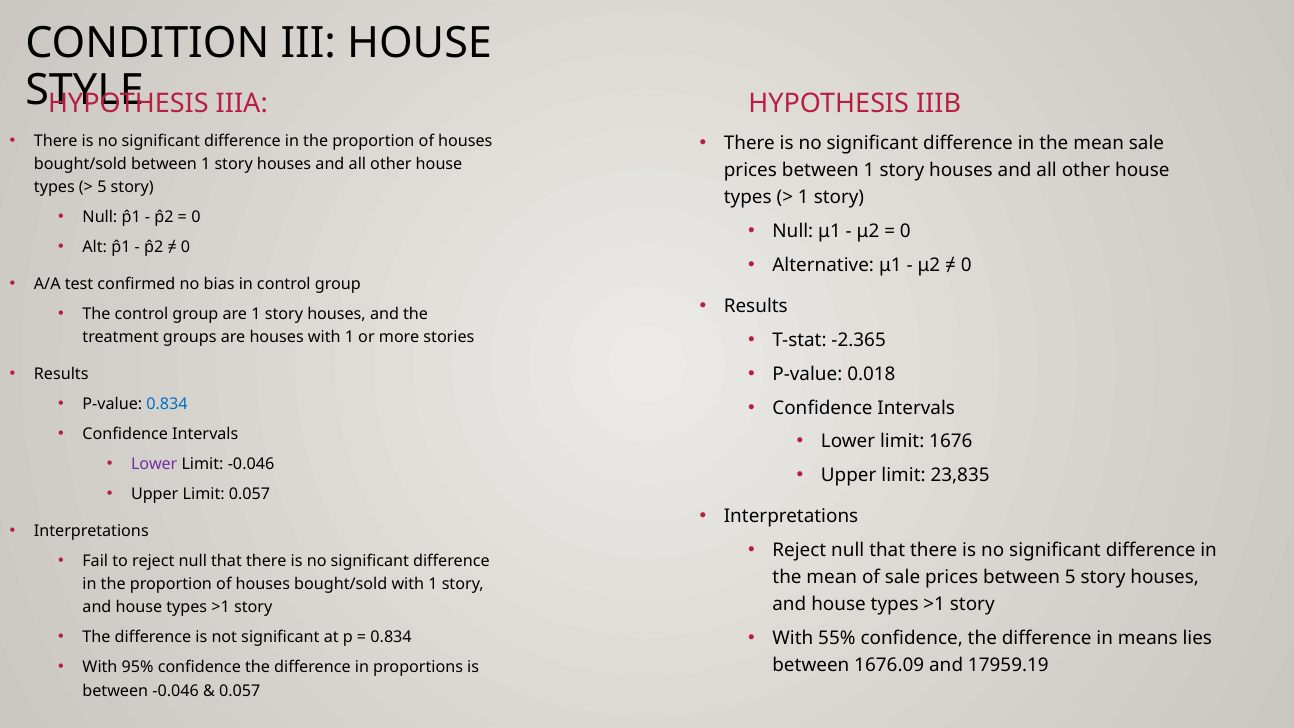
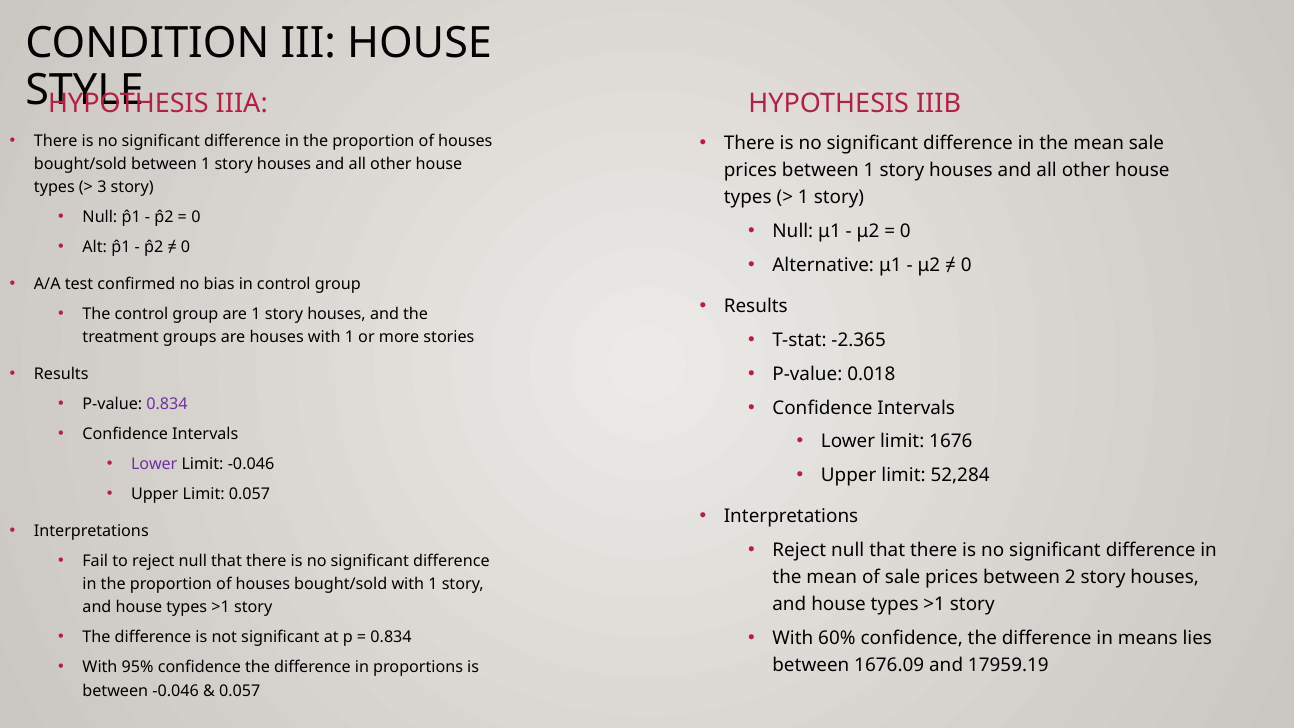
5 at (102, 187): 5 -> 3
0.834 at (167, 404) colour: blue -> purple
23,835: 23,835 -> 52,284
between 5: 5 -> 2
55%: 55% -> 60%
